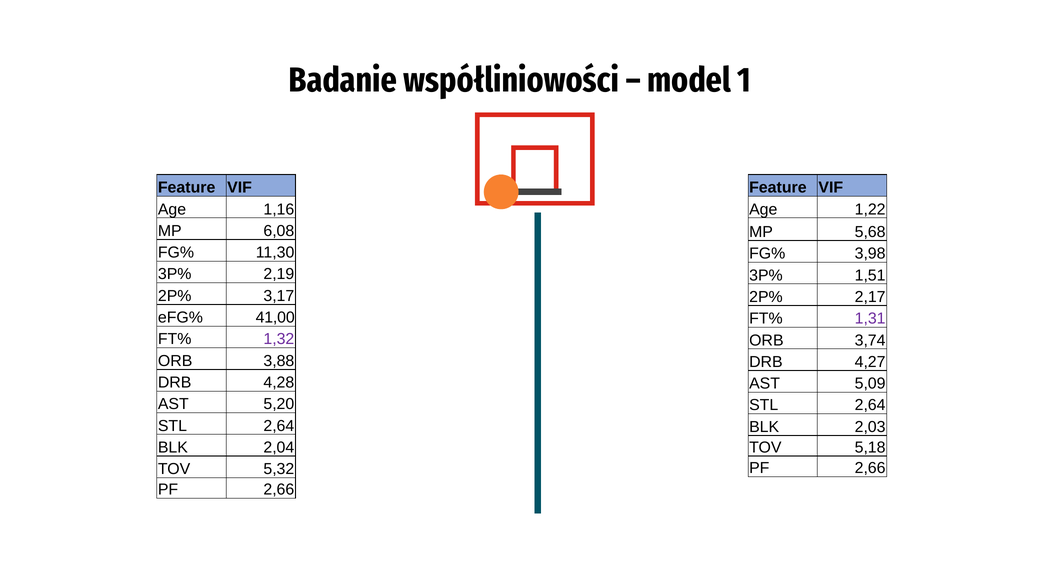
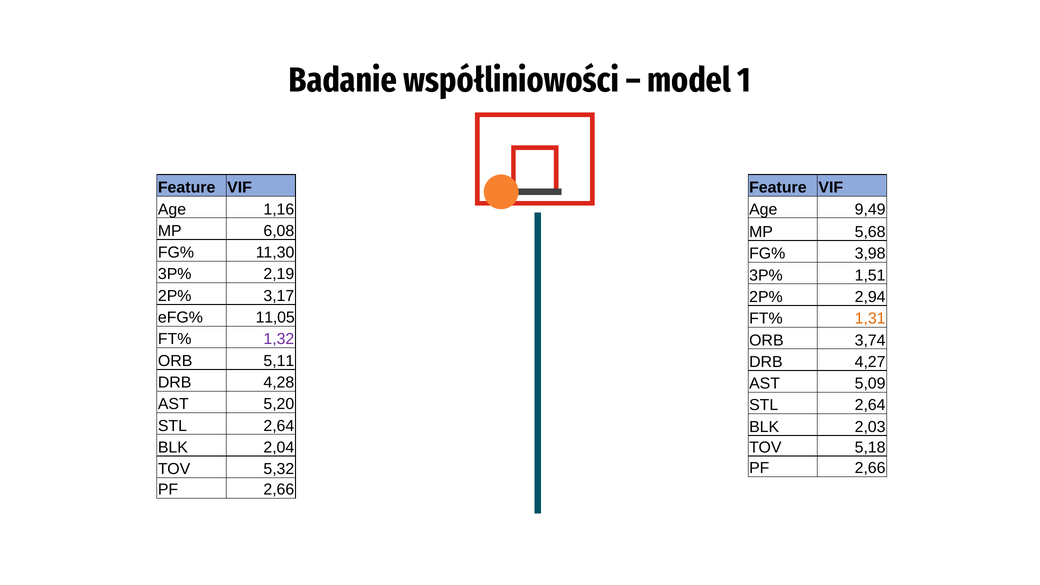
1,22: 1,22 -> 9,49
2,17: 2,17 -> 2,94
41,00: 41,00 -> 11,05
1,31 colour: purple -> orange
3,88: 3,88 -> 5,11
